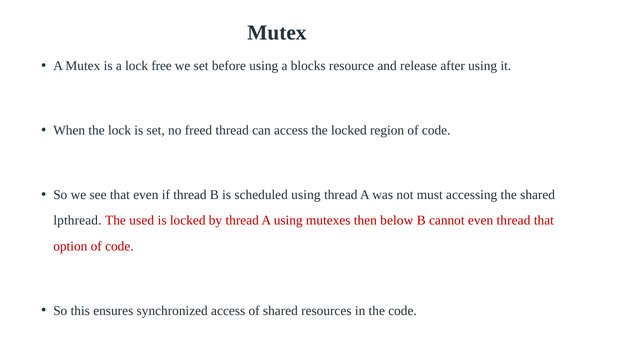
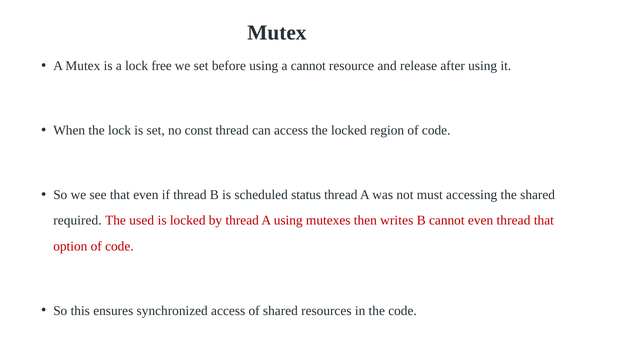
a blocks: blocks -> cannot
freed: freed -> const
scheduled using: using -> status
lpthread: lpthread -> required
below: below -> writes
